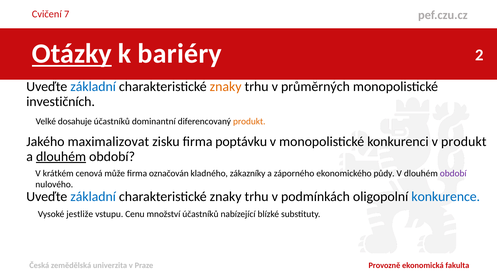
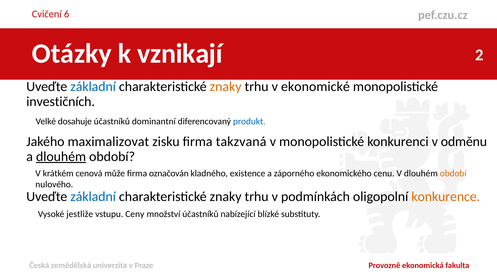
7: 7 -> 6
Otázky underline: present -> none
bariéry: bariéry -> vznikají
průměrných: průměrných -> ekonomické
produkt at (249, 122) colour: orange -> blue
poptávku: poptávku -> takzvaná
v produkt: produkt -> odměnu
zákazníky: zákazníky -> existence
půdy: půdy -> cenu
období at (453, 174) colour: purple -> orange
konkurence colour: blue -> orange
Cenu: Cenu -> Ceny
